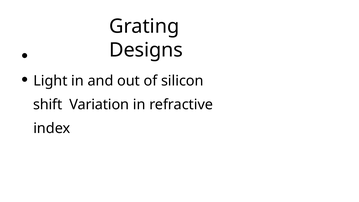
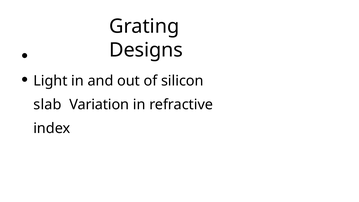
shift: shift -> slab
